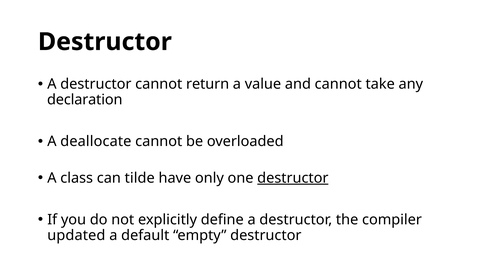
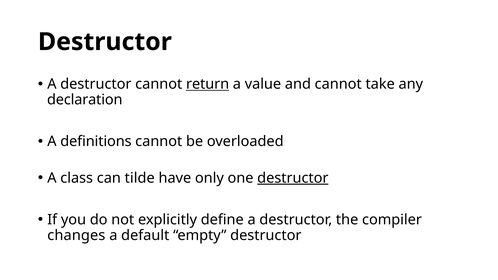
return underline: none -> present
deallocate: deallocate -> definitions
updated: updated -> changes
